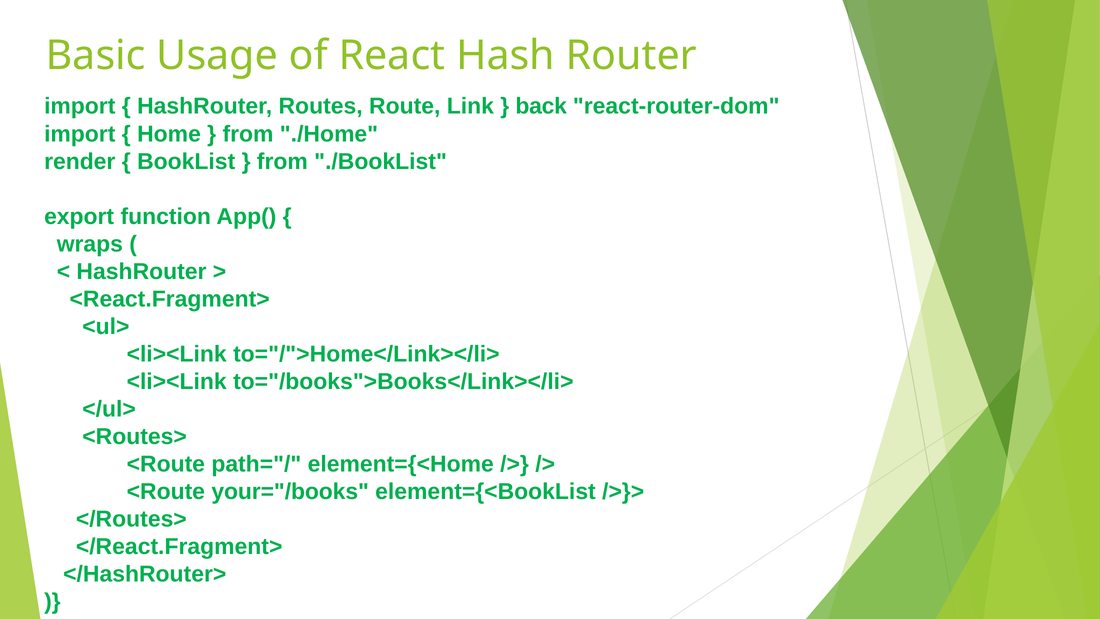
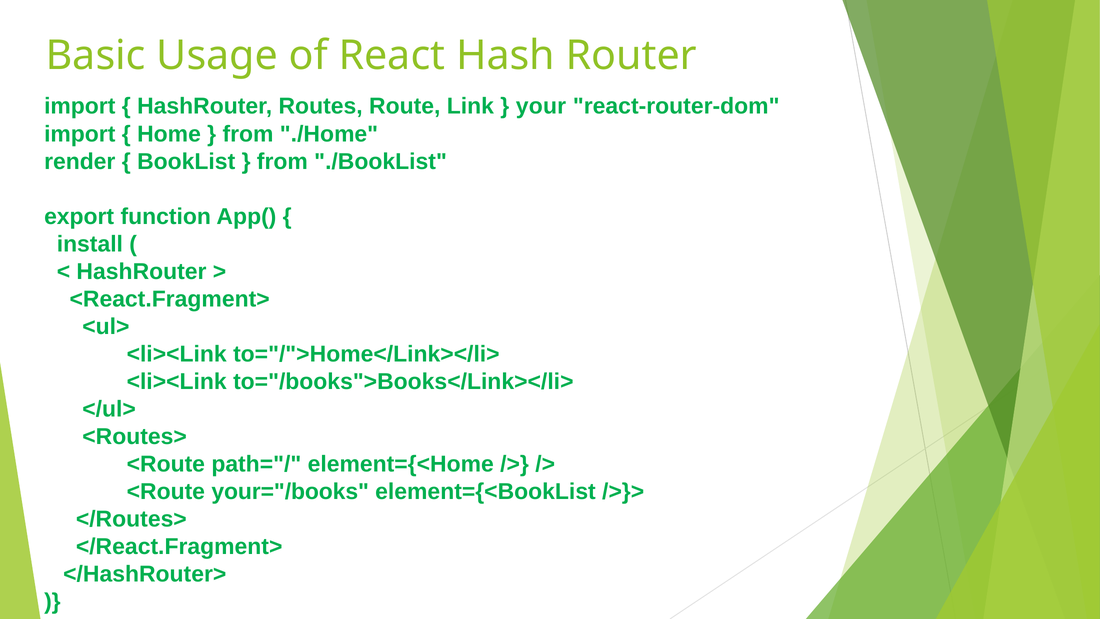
back: back -> your
wraps: wraps -> install
